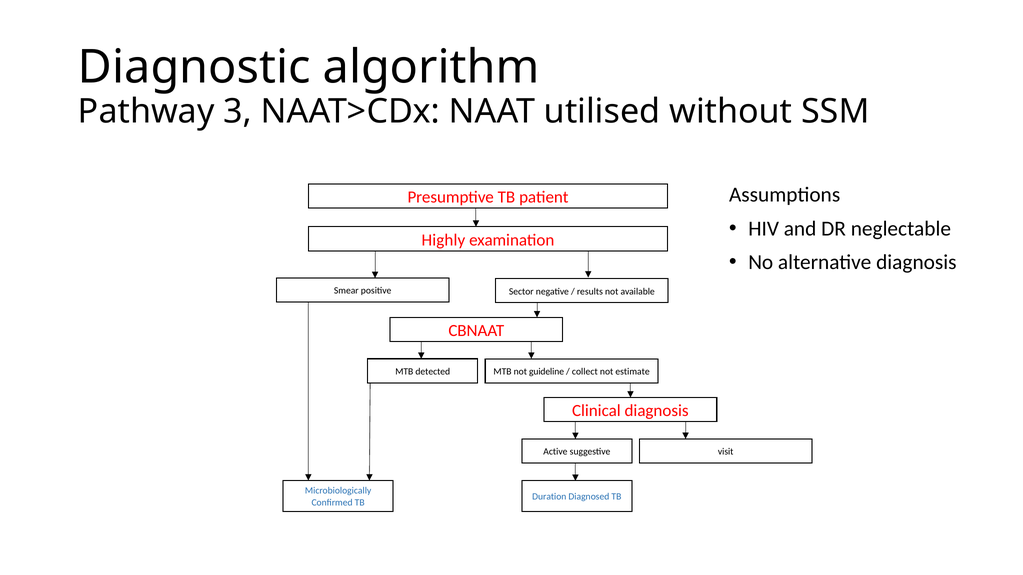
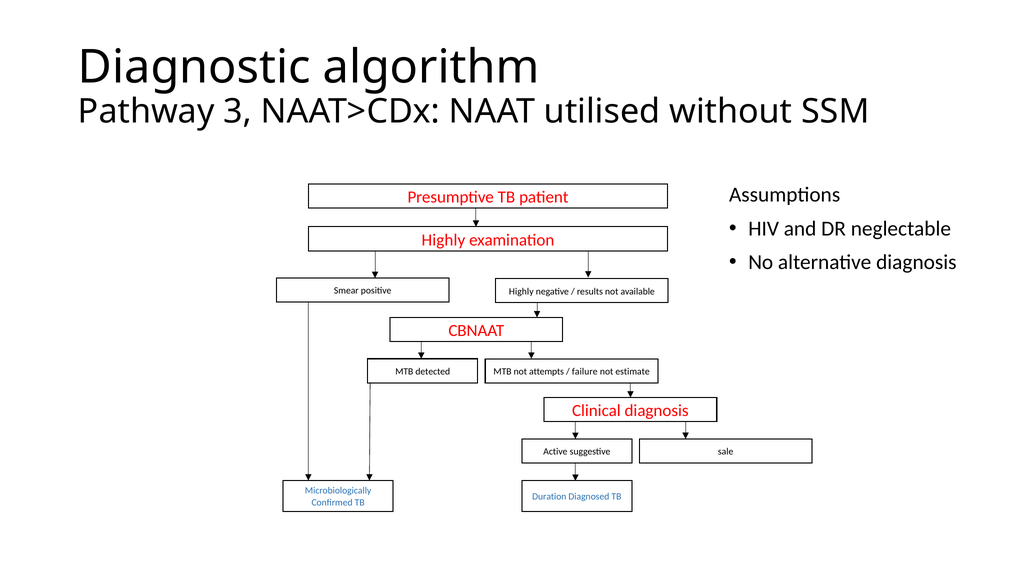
positive Sector: Sector -> Highly
guideline: guideline -> attempts
collect: collect -> failure
visit: visit -> sale
